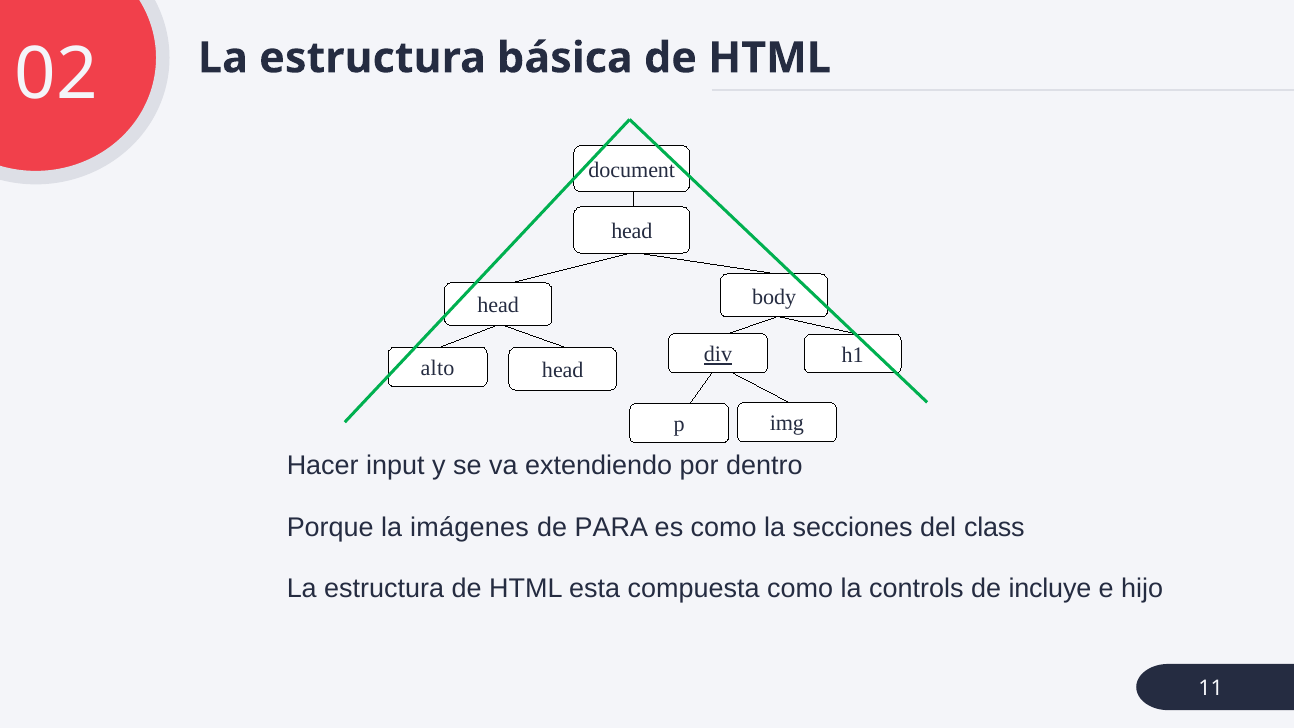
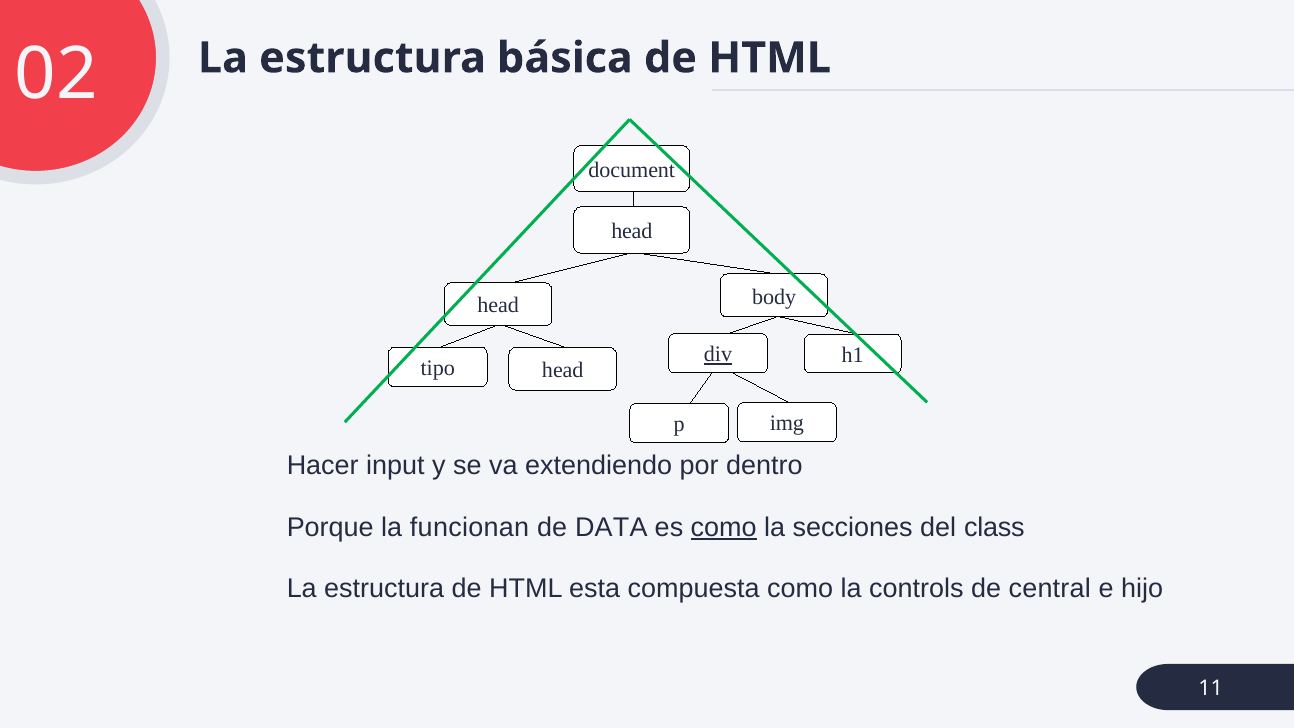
alto: alto -> tipo
imágenes: imágenes -> funcionan
PARA: PARA -> DATA
como at (724, 527) underline: none -> present
incluye: incluye -> central
